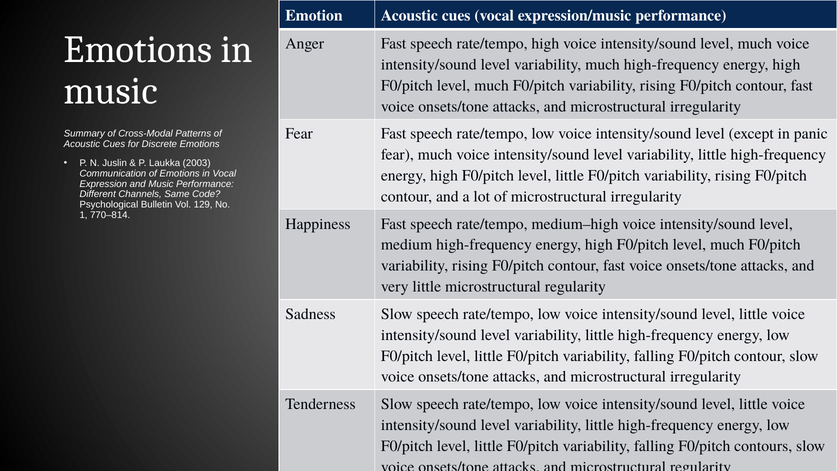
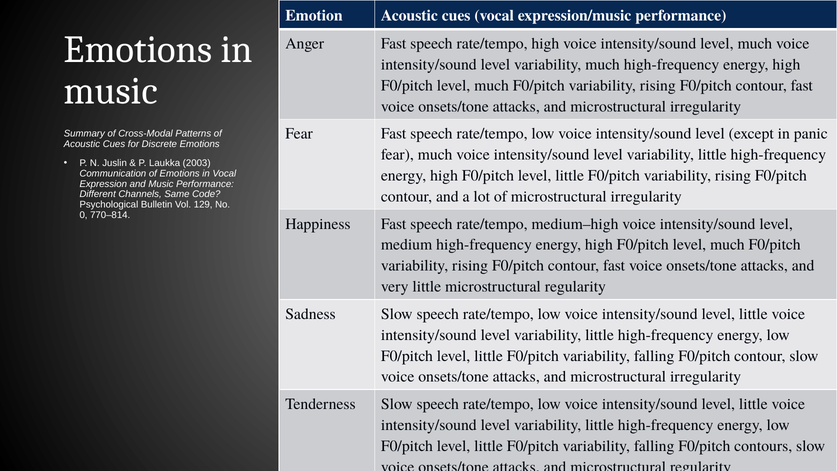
1: 1 -> 0
